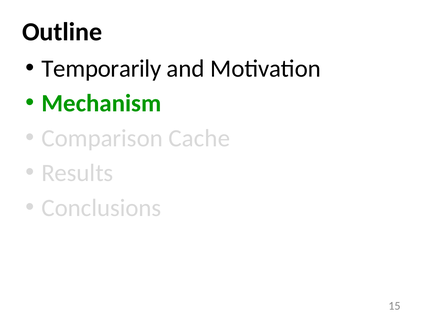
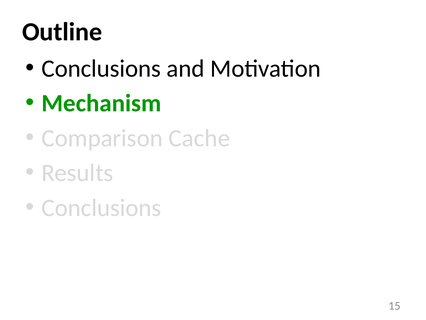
Temporarily at (101, 68): Temporarily -> Conclusions
